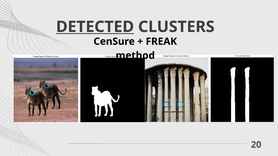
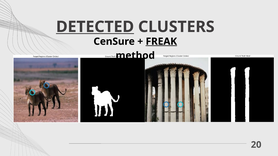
FREAK underline: none -> present
